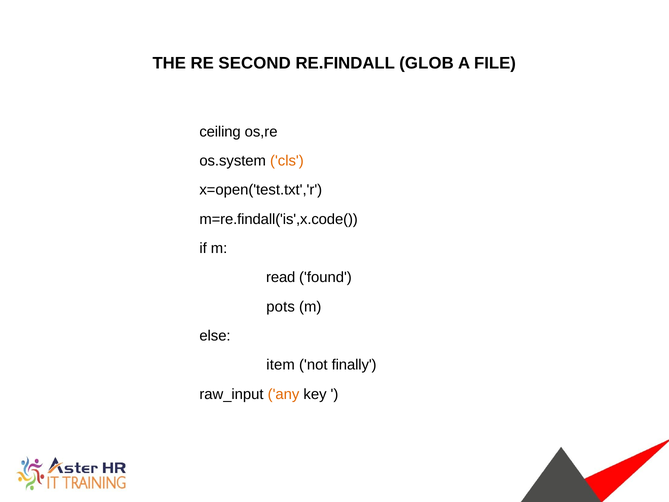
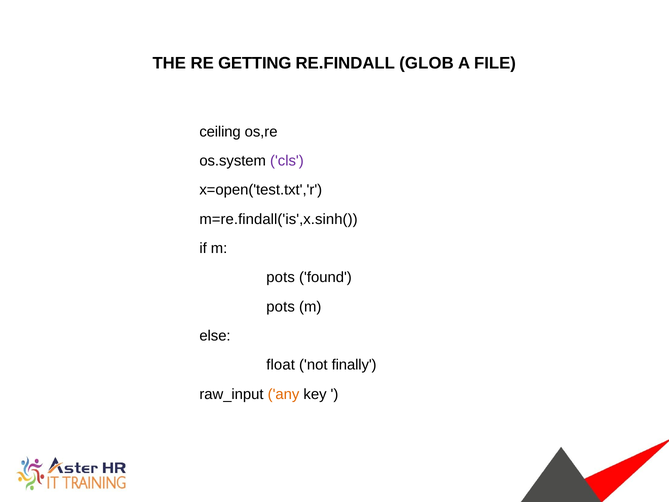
SECOND: SECOND -> GETTING
cls colour: orange -> purple
m=re.findall('is',x.code(: m=re.findall('is',x.code( -> m=re.findall('is',x.sinh(
read at (281, 277): read -> pots
item: item -> float
